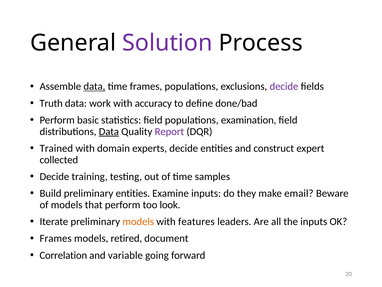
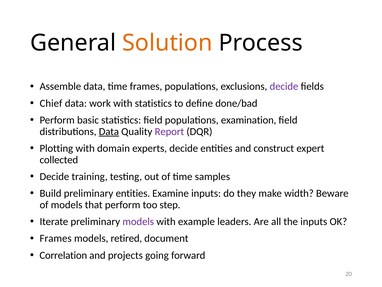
Solution colour: purple -> orange
data at (94, 86) underline: present -> none
Truth: Truth -> Chief
with accuracy: accuracy -> statistics
Trained: Trained -> Plotting
email: email -> width
look: look -> step
models at (138, 221) colour: orange -> purple
features: features -> example
variable: variable -> projects
